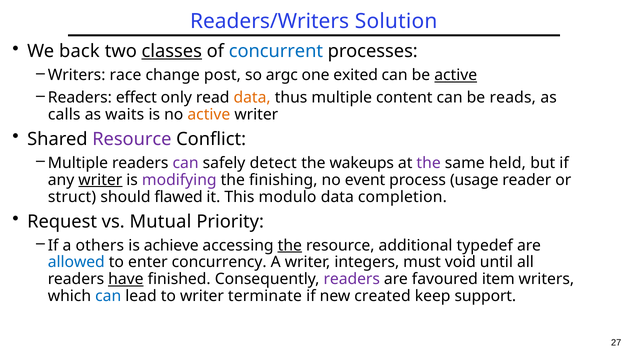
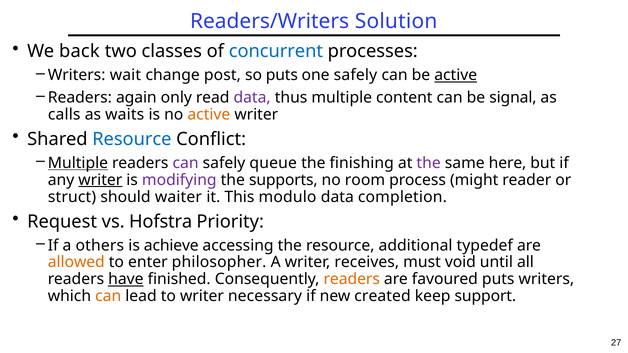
classes underline: present -> none
race: race -> wait
so argc: argc -> puts
one exited: exited -> safely
effect: effect -> again
data at (252, 98) colour: orange -> purple
reads: reads -> signal
Resource at (132, 139) colour: purple -> blue
Multiple at (78, 163) underline: none -> present
detect: detect -> queue
wakeups: wakeups -> finishing
held: held -> here
finishing: finishing -> supports
event: event -> room
usage: usage -> might
flawed: flawed -> waiter
Mutual: Mutual -> Hofstra
the at (290, 246) underline: present -> none
allowed colour: blue -> orange
concurrency: concurrency -> philosopher
integers: integers -> receives
readers at (352, 279) colour: purple -> orange
favoured item: item -> puts
can at (108, 296) colour: blue -> orange
terminate: terminate -> necessary
